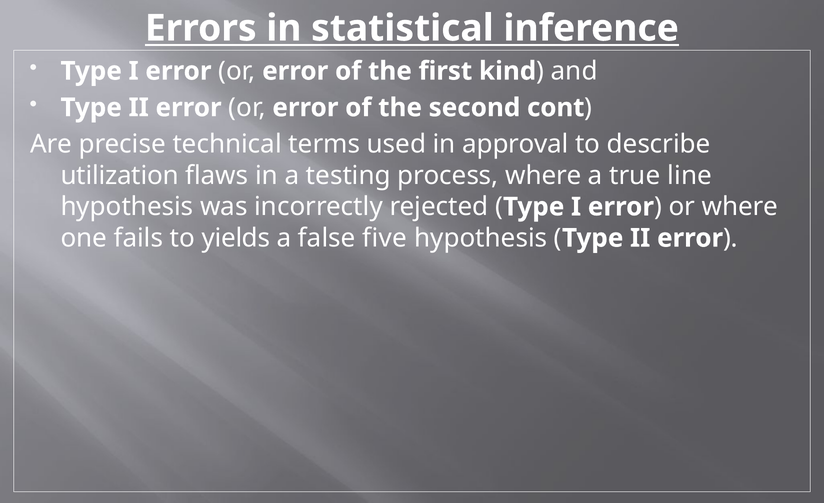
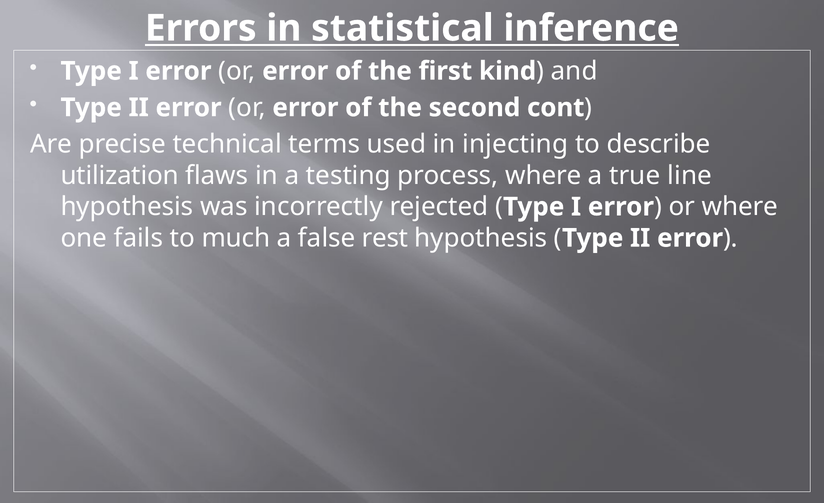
approval: approval -> injecting
yields: yields -> much
five: five -> rest
